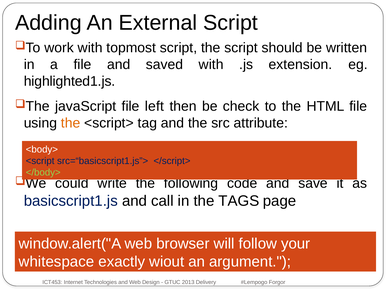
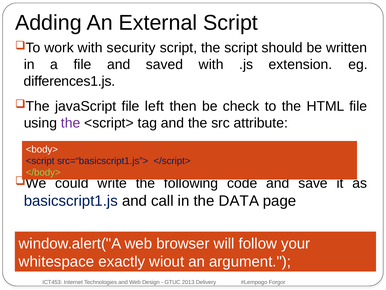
topmost: topmost -> security
highlighted1.js: highlighted1.js -> differences1.js
the at (71, 123) colour: orange -> purple
TAGS: TAGS -> DATA
